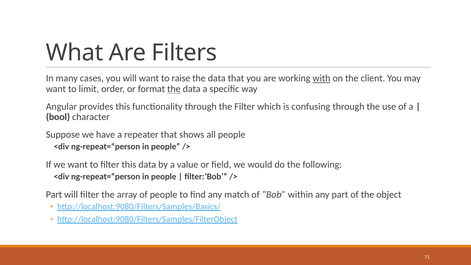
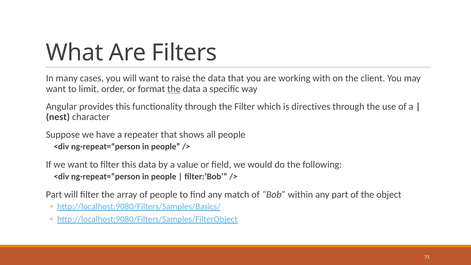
with underline: present -> none
confusing: confusing -> directives
bool: bool -> nest
